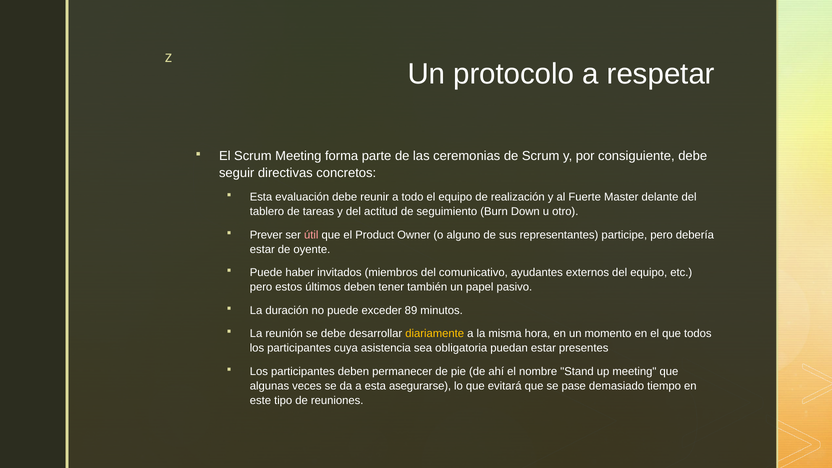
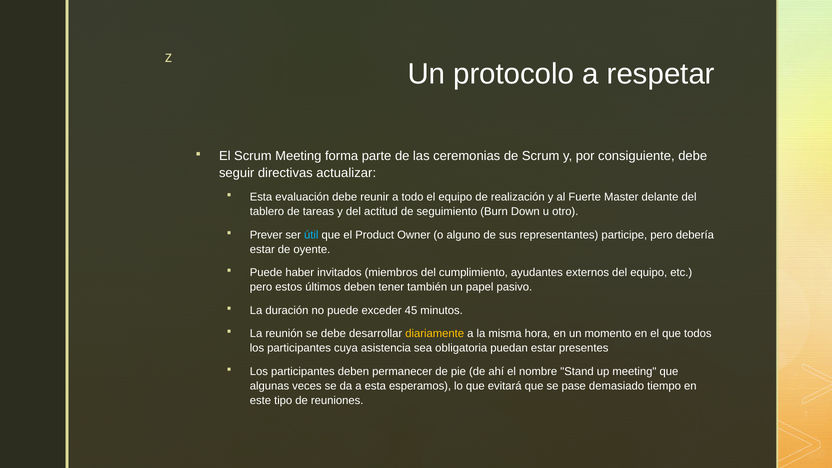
concretos: concretos -> actualizar
útil colour: pink -> light blue
comunicativo: comunicativo -> cumplimiento
89: 89 -> 45
asegurarse: asegurarse -> esperamos
